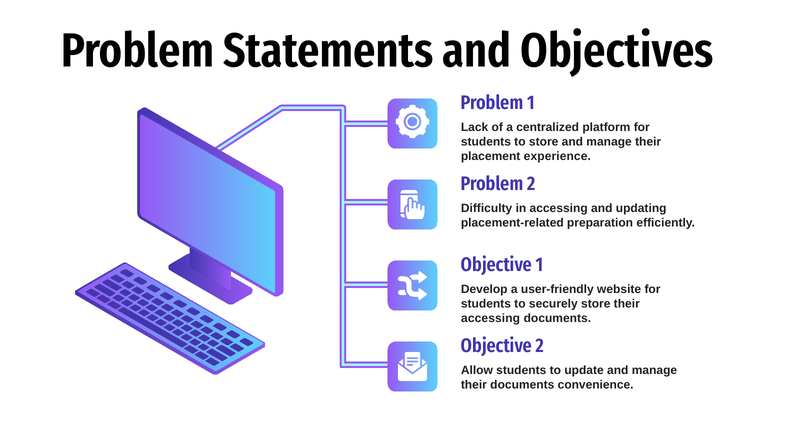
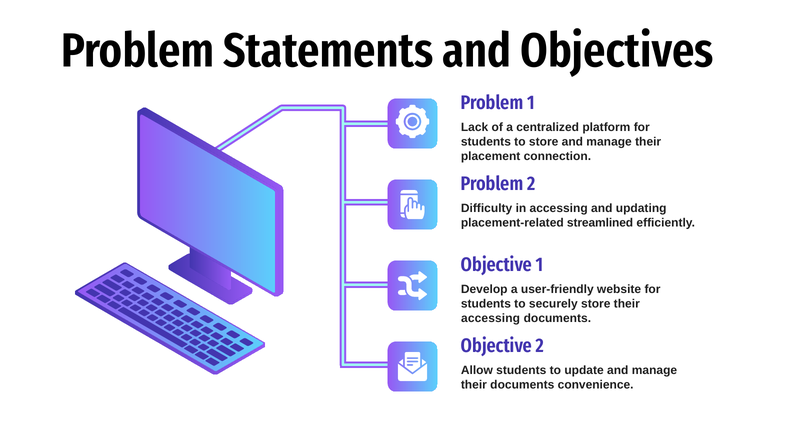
experience: experience -> connection
preparation: preparation -> streamlined
